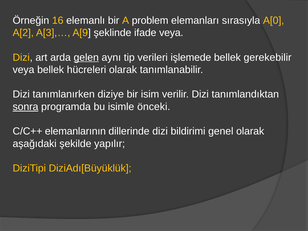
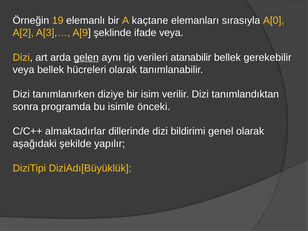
16: 16 -> 19
problem: problem -> kaçtane
işlemede: işlemede -> atanabilir
sonra underline: present -> none
elemanlarının: elemanlarının -> almaktadırlar
